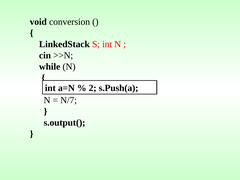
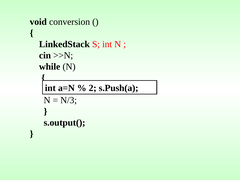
N/7: N/7 -> N/3
